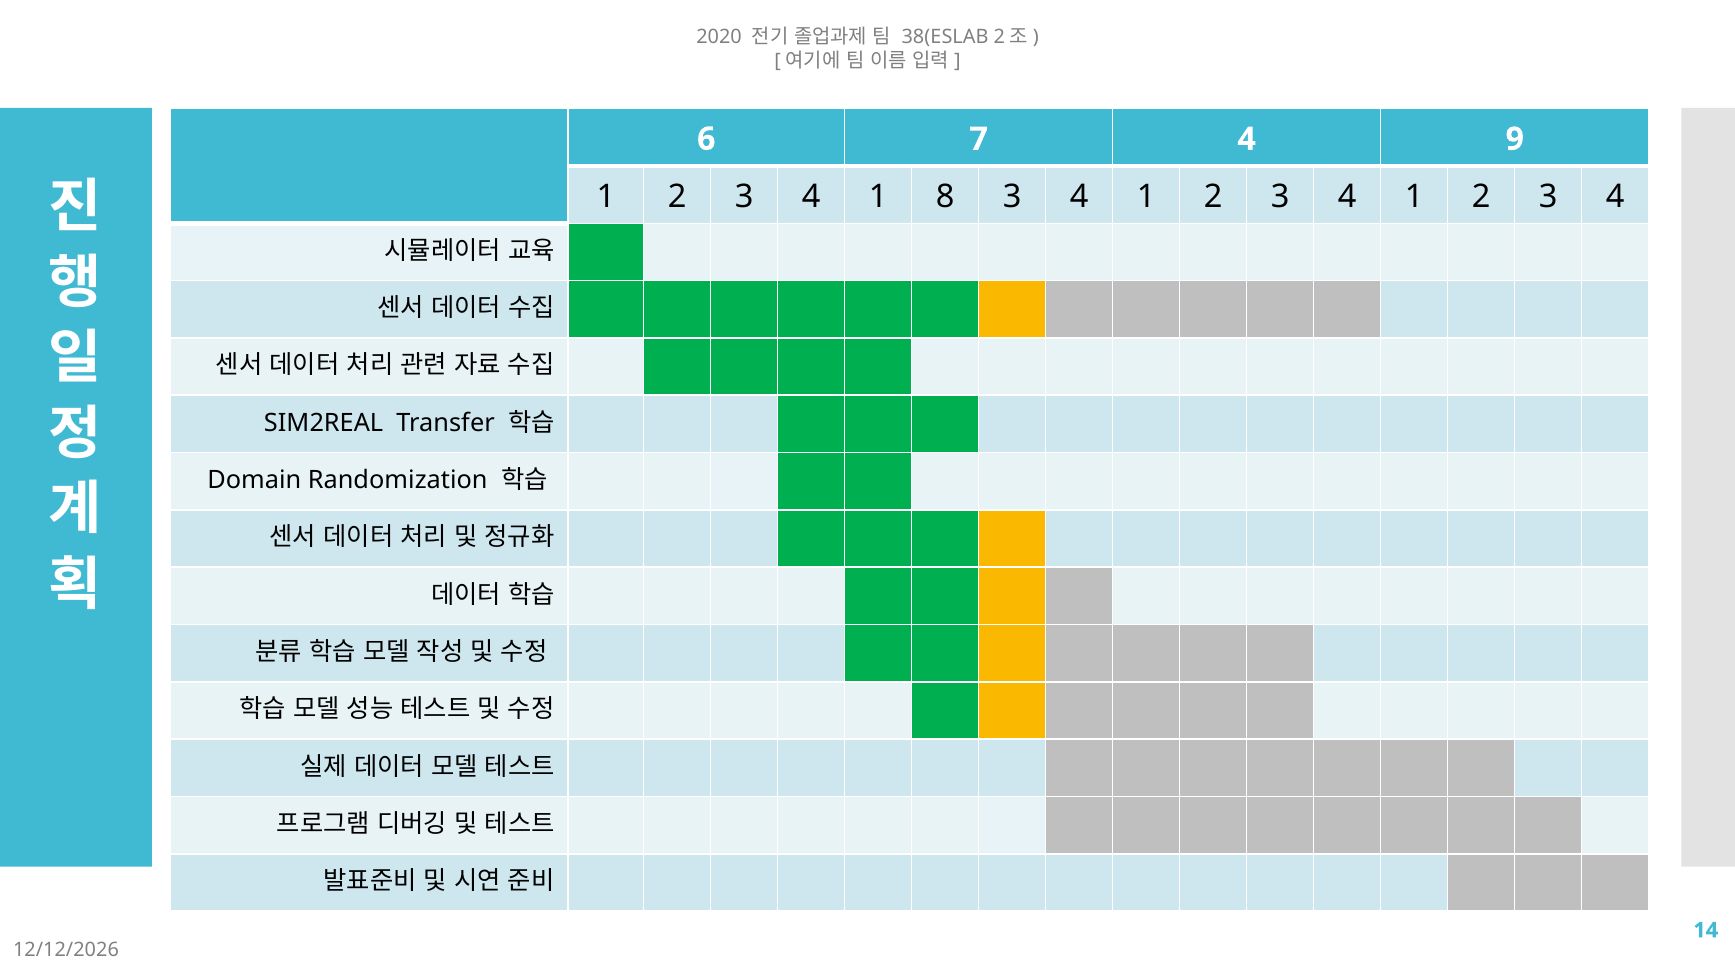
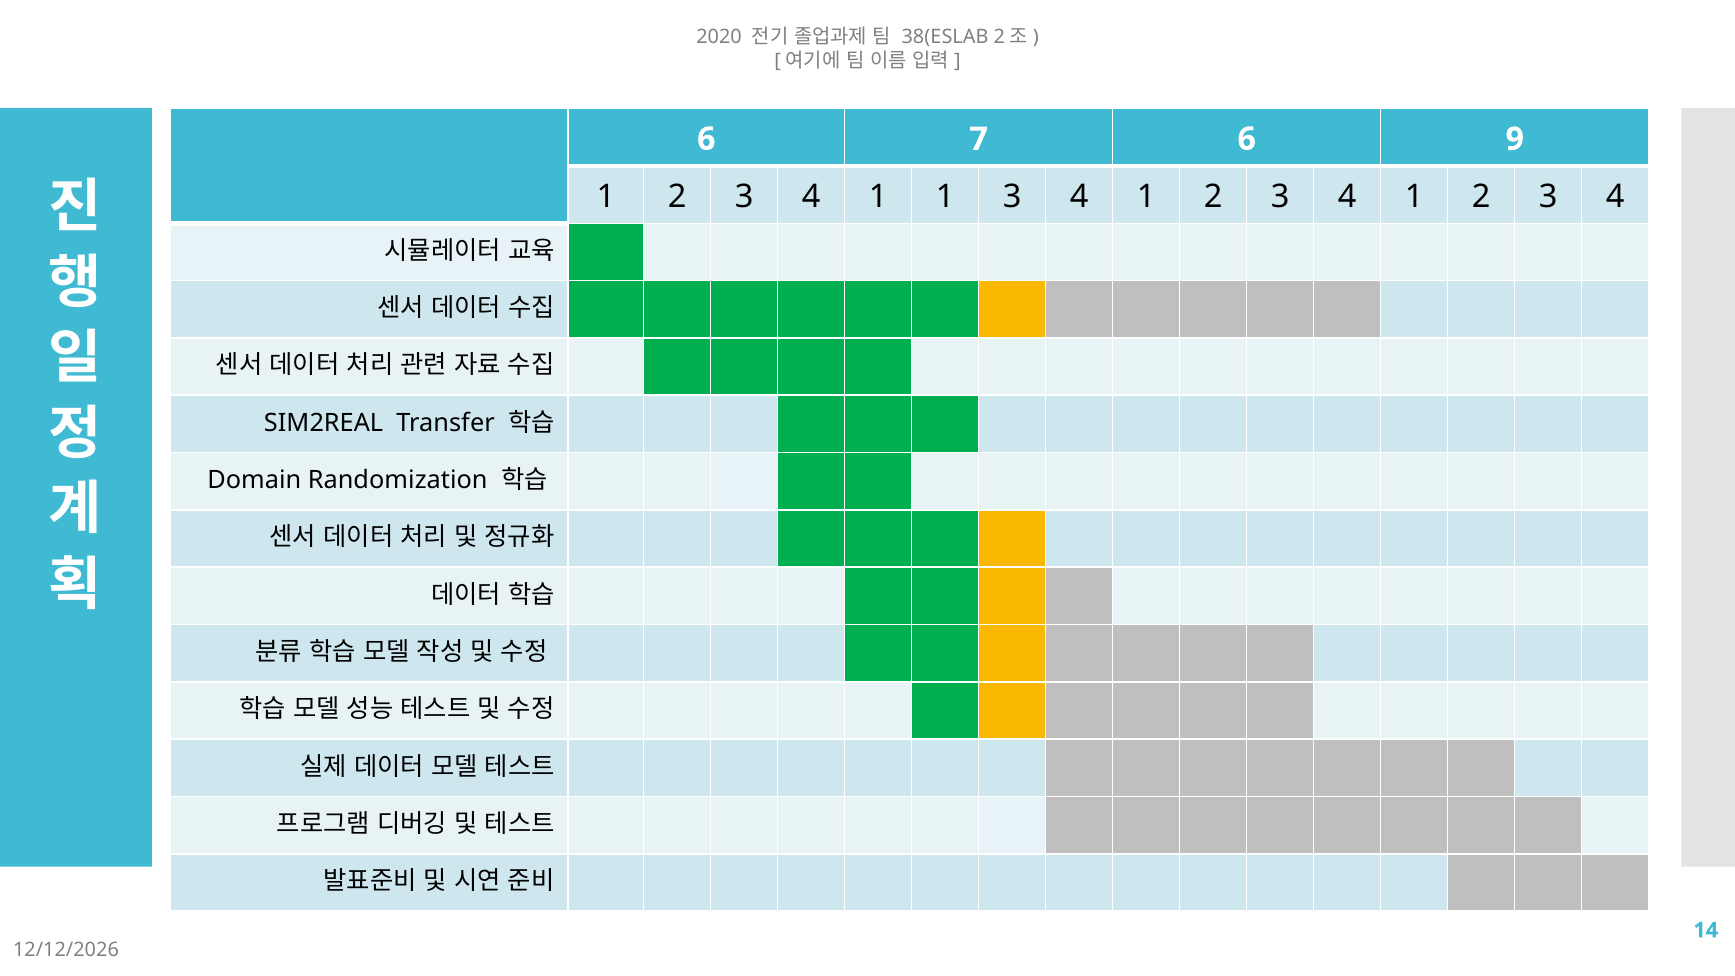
7 4: 4 -> 6
1 8: 8 -> 1
